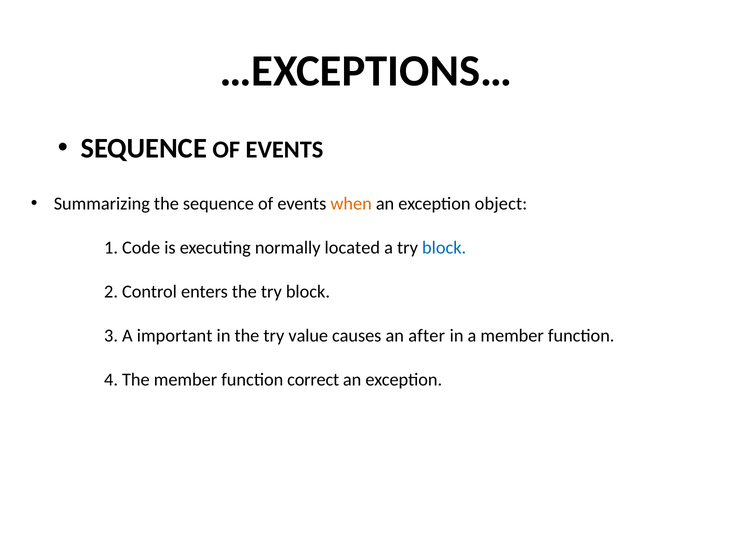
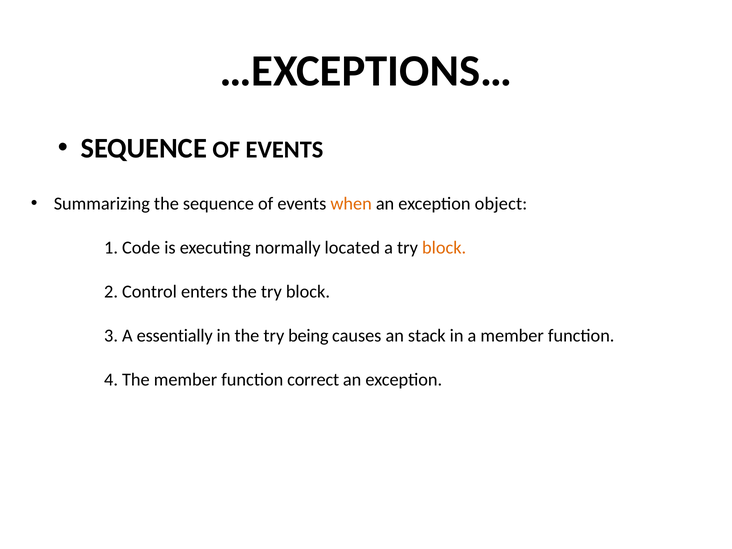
block at (444, 248) colour: blue -> orange
important: important -> essentially
value: value -> being
after: after -> stack
